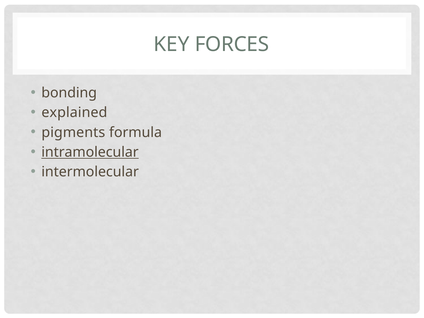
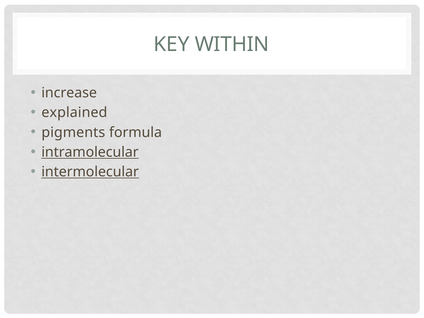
FORCES: FORCES -> WITHIN
bonding: bonding -> increase
intermolecular underline: none -> present
